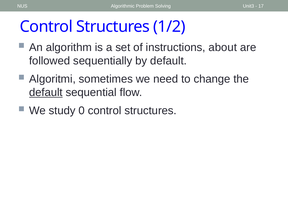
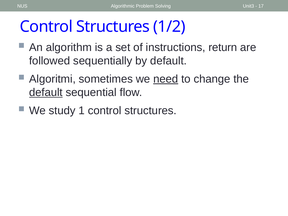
about: about -> return
need underline: none -> present
0: 0 -> 1
